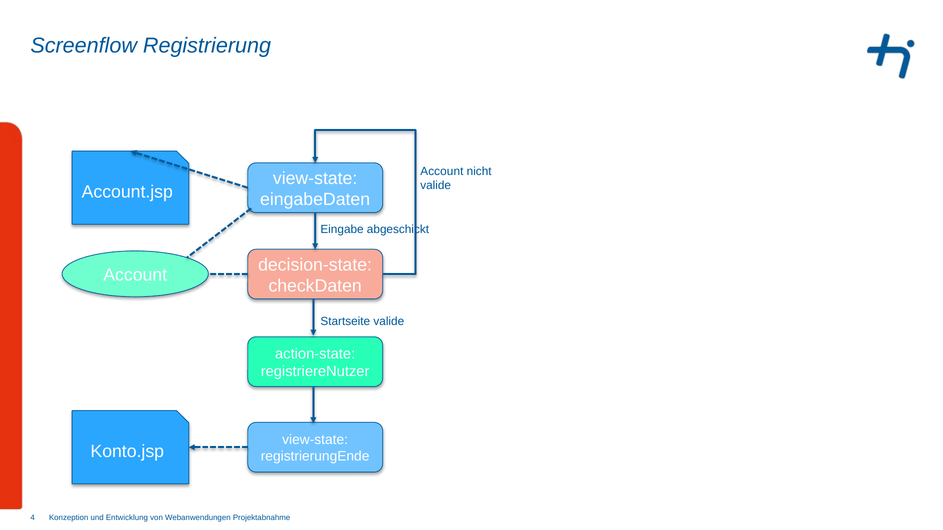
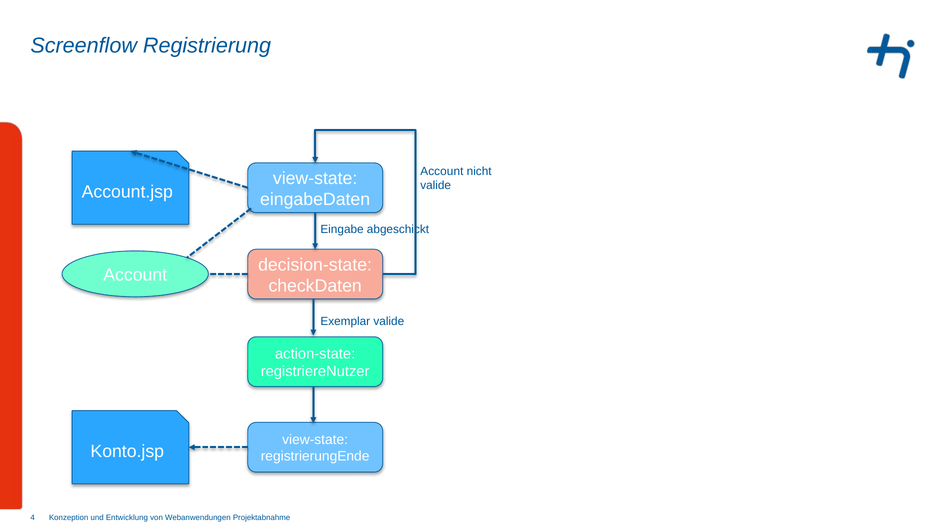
Startseite: Startseite -> Exemplar
